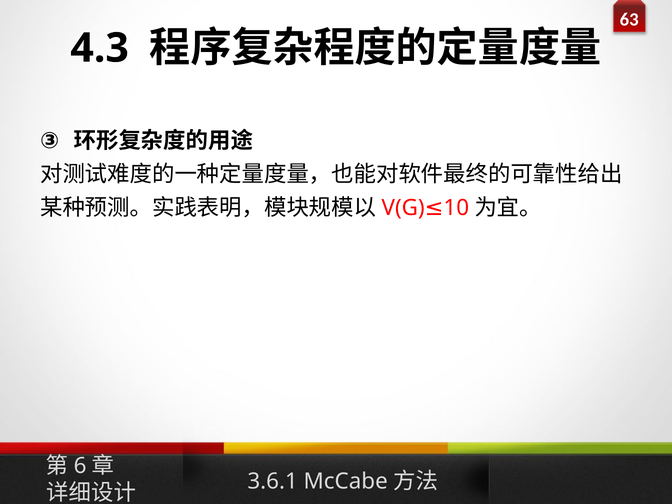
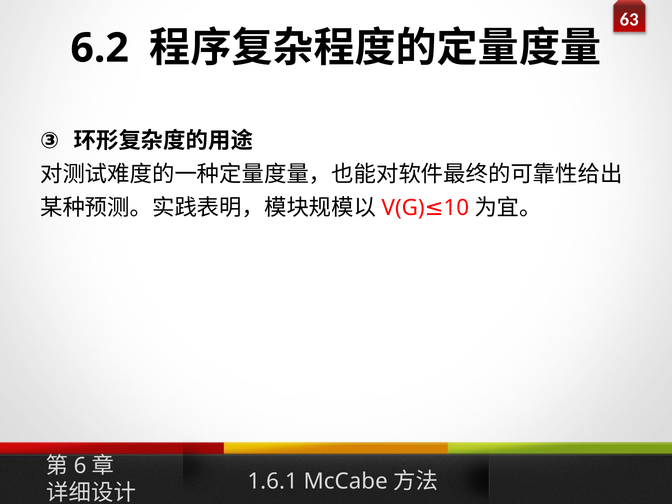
4.3: 4.3 -> 6.2
3.6.1: 3.6.1 -> 1.6.1
